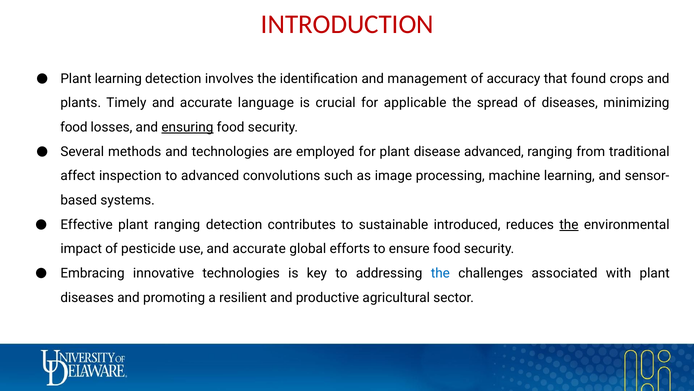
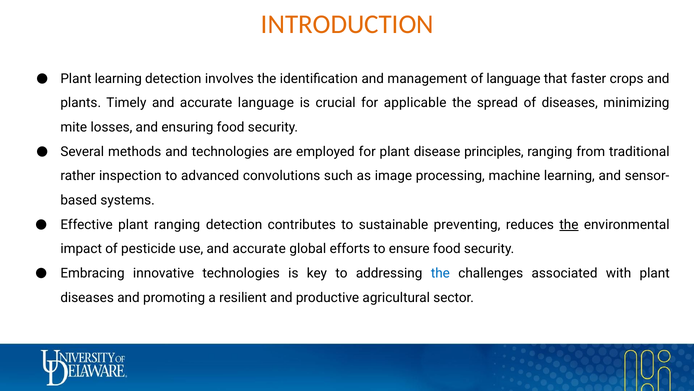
INTRODUCTION colour: red -> orange
of accuracy: accuracy -> language
found: found -> faster
food at (74, 127): food -> mite
ensuring underline: present -> none
disease advanced: advanced -> principles
affect: affect -> rather
introduced: introduced -> preventing
